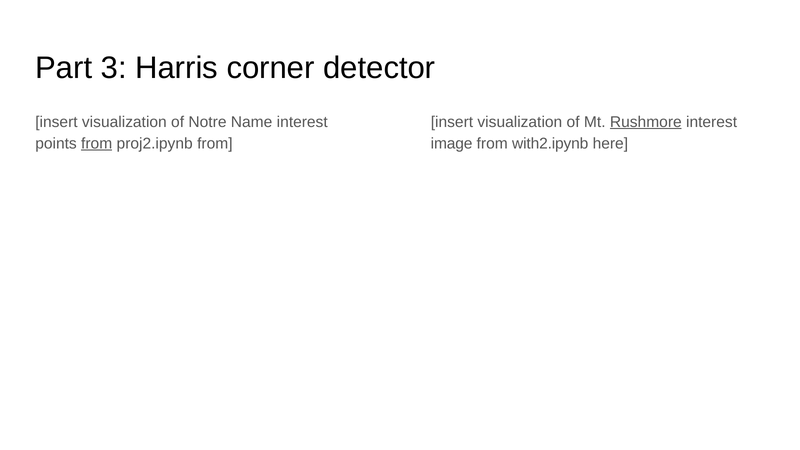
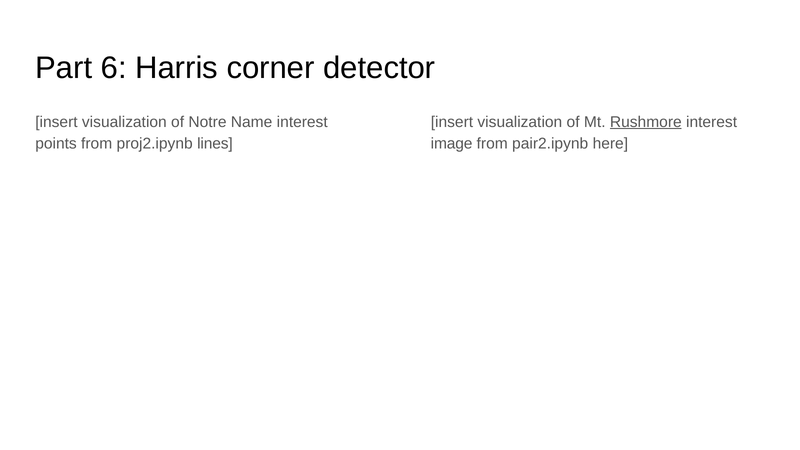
3: 3 -> 6
from at (97, 143) underline: present -> none
proj2.ipynb from: from -> lines
with2.ipynb: with2.ipynb -> pair2.ipynb
